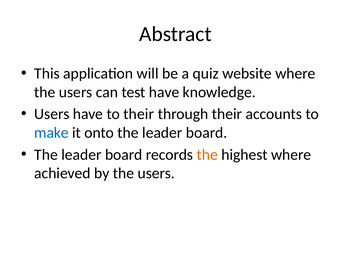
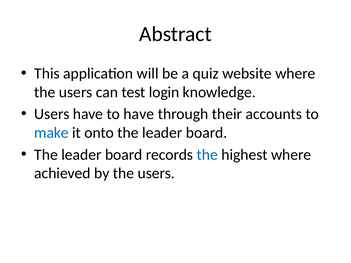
test have: have -> login
to their: their -> have
the at (207, 155) colour: orange -> blue
